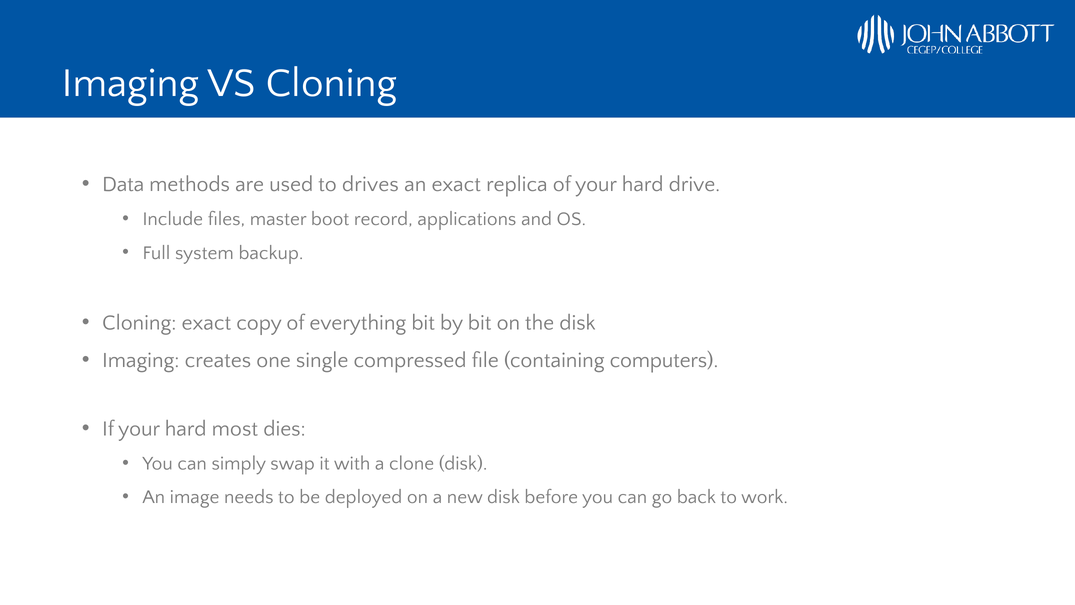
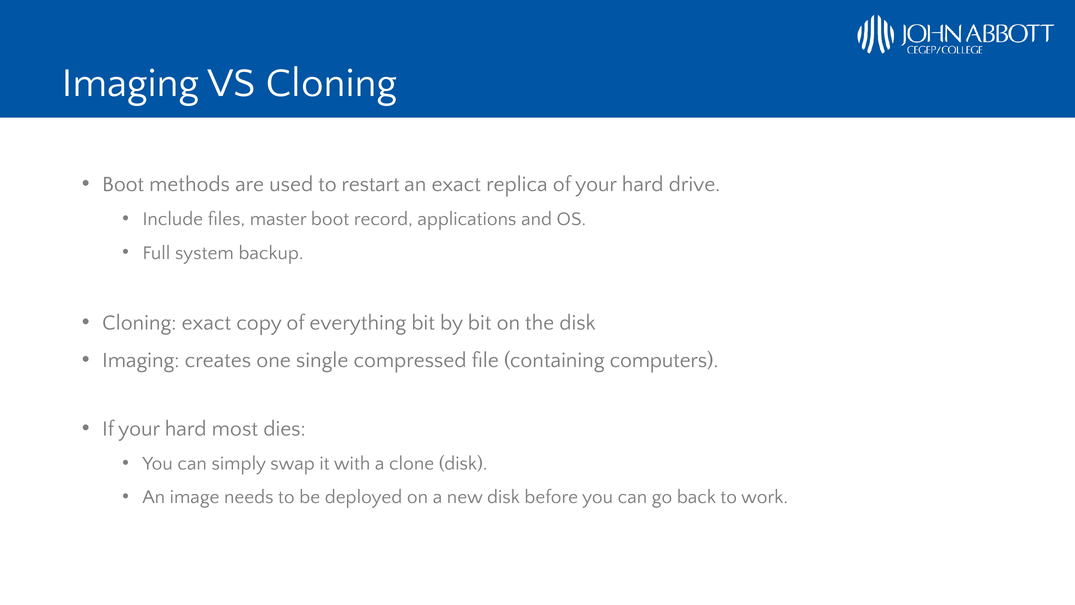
Data at (123, 184): Data -> Boot
drives: drives -> restart
